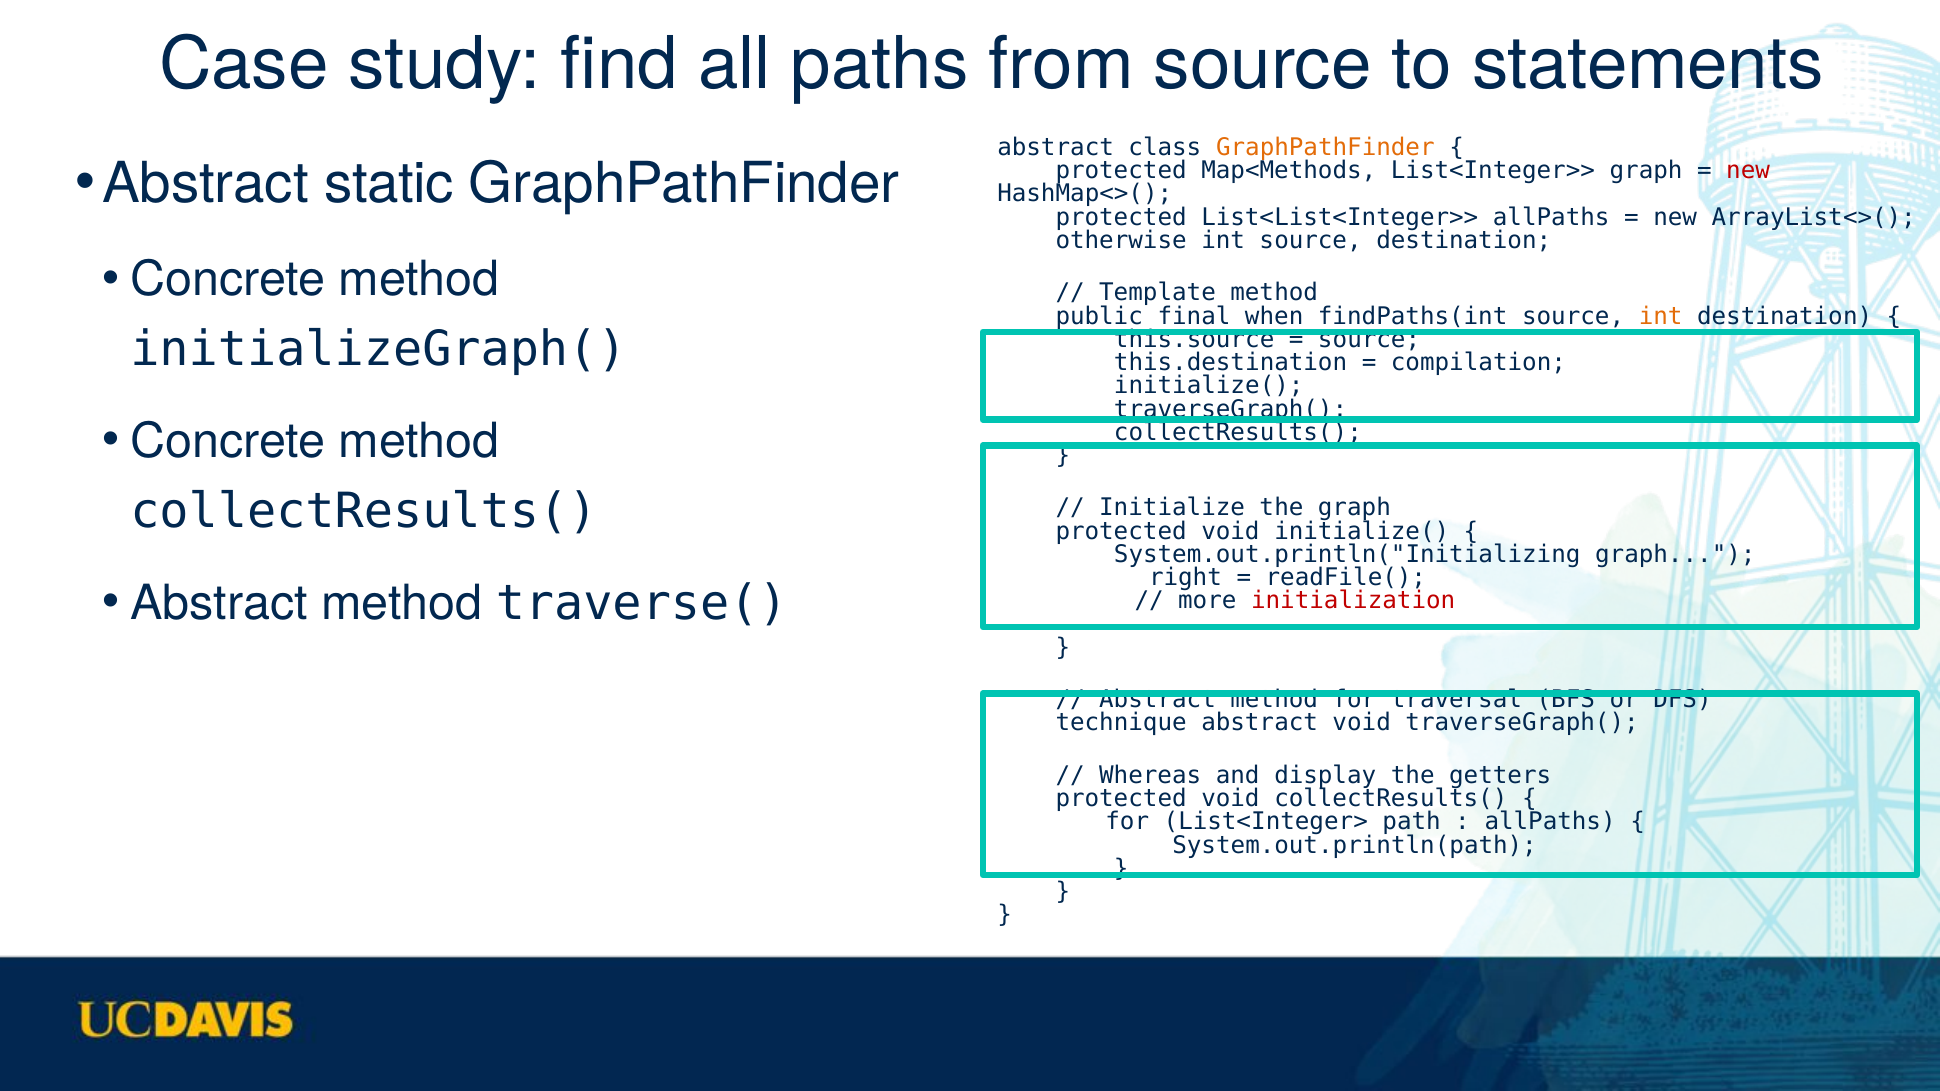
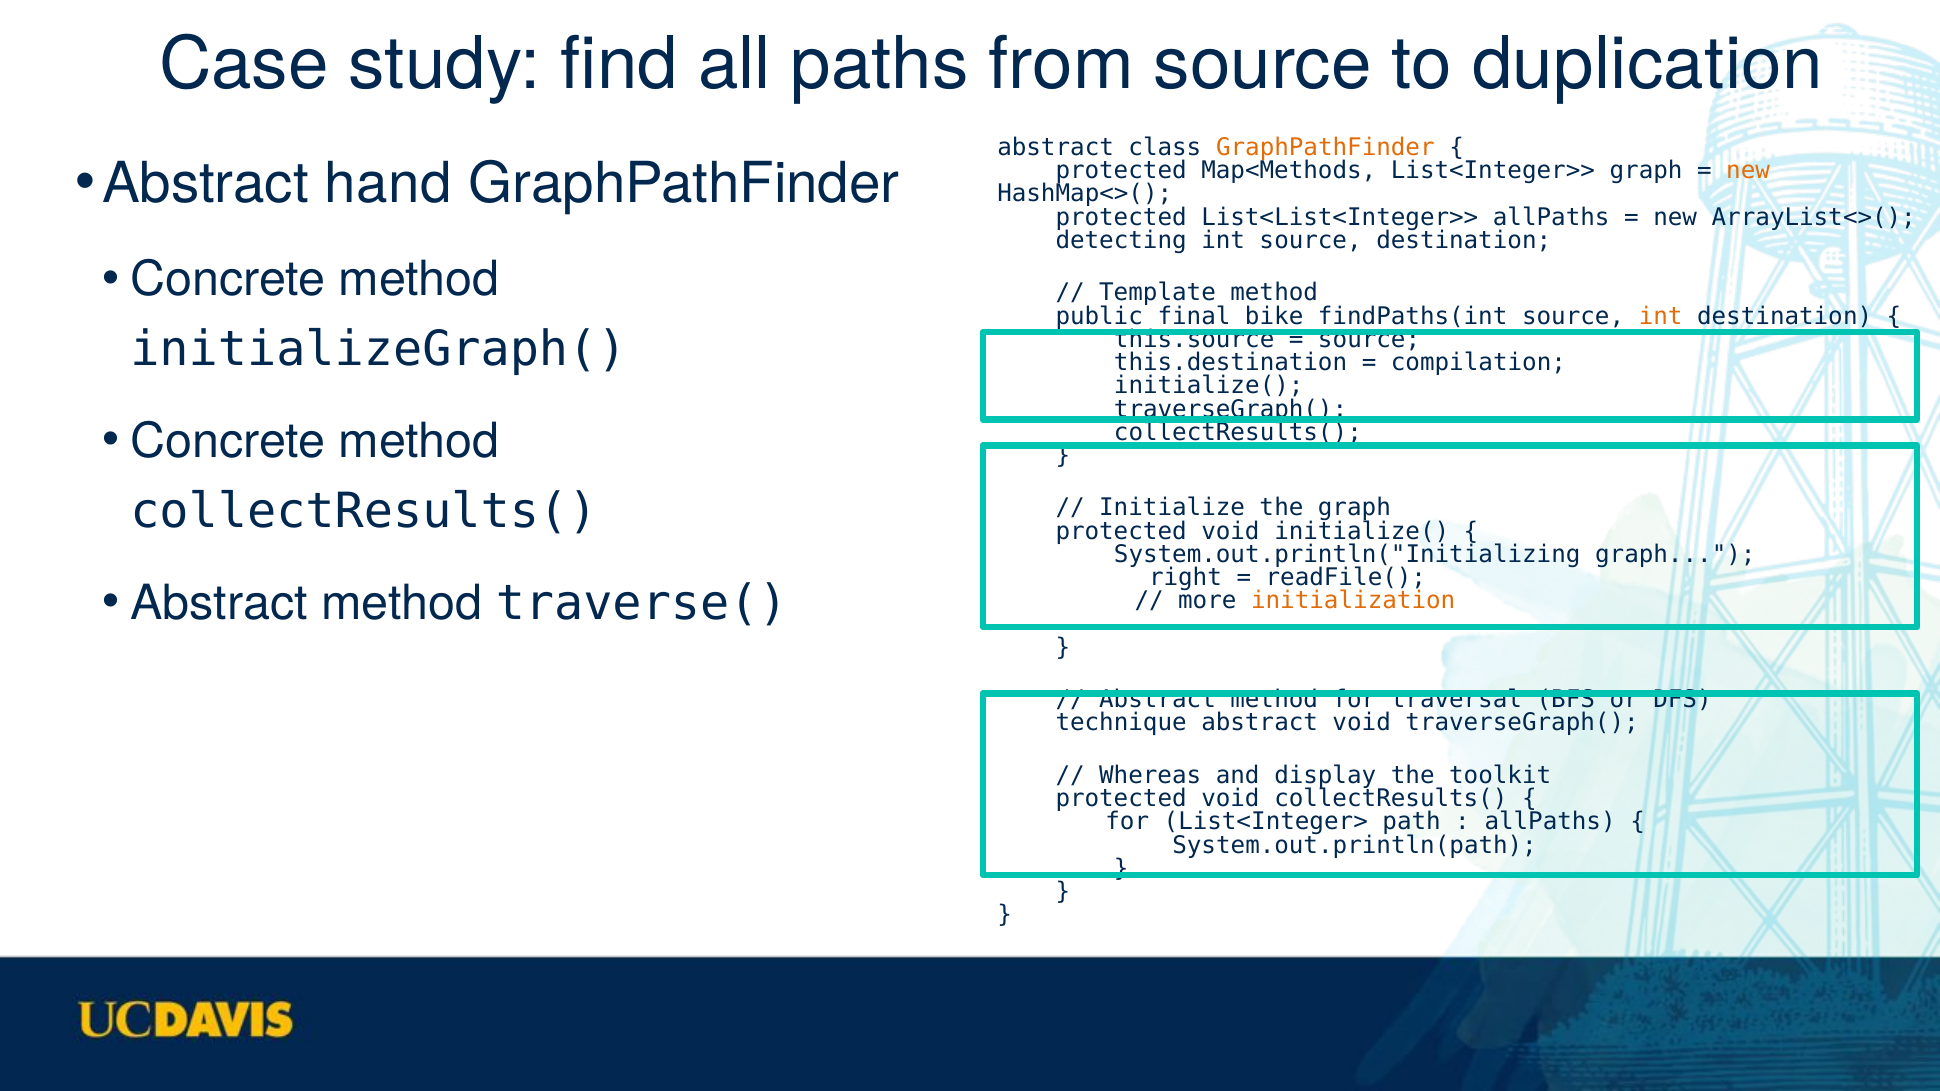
statements: statements -> duplication
static: static -> hand
new at (1748, 171) colour: red -> orange
otherwise: otherwise -> detecting
when: when -> bike
initialization colour: red -> orange
getters: getters -> toolkit
